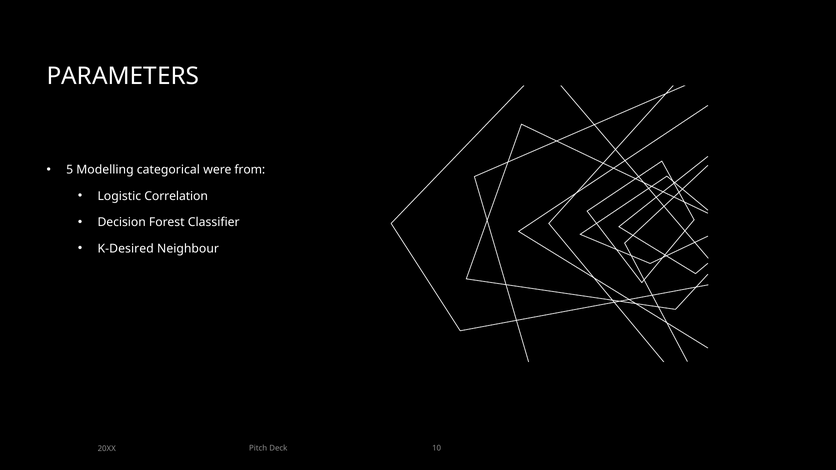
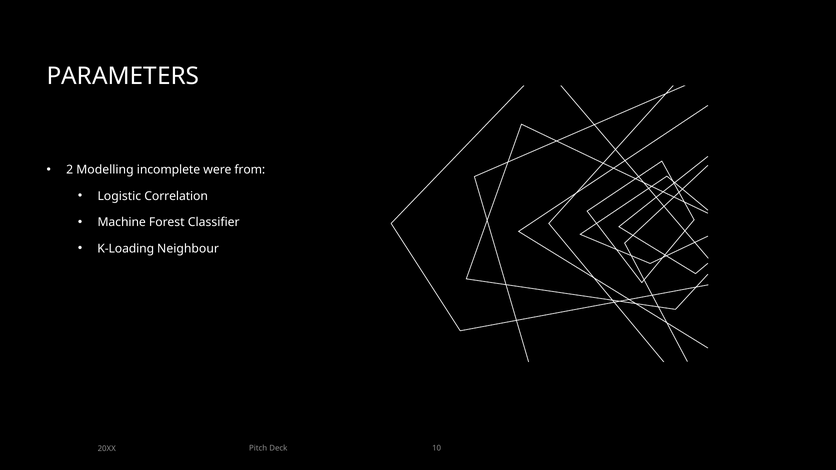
5: 5 -> 2
categorical: categorical -> incomplete
Decision: Decision -> Machine
K-Desired: K-Desired -> K-Loading
